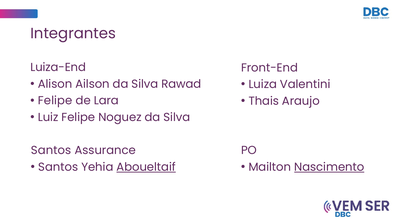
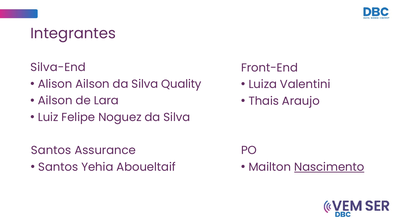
Luiza-End: Luiza-End -> Silva-End
Rawad: Rawad -> Quality
Felipe at (55, 101): Felipe -> Ailson
Aboueltaif underline: present -> none
